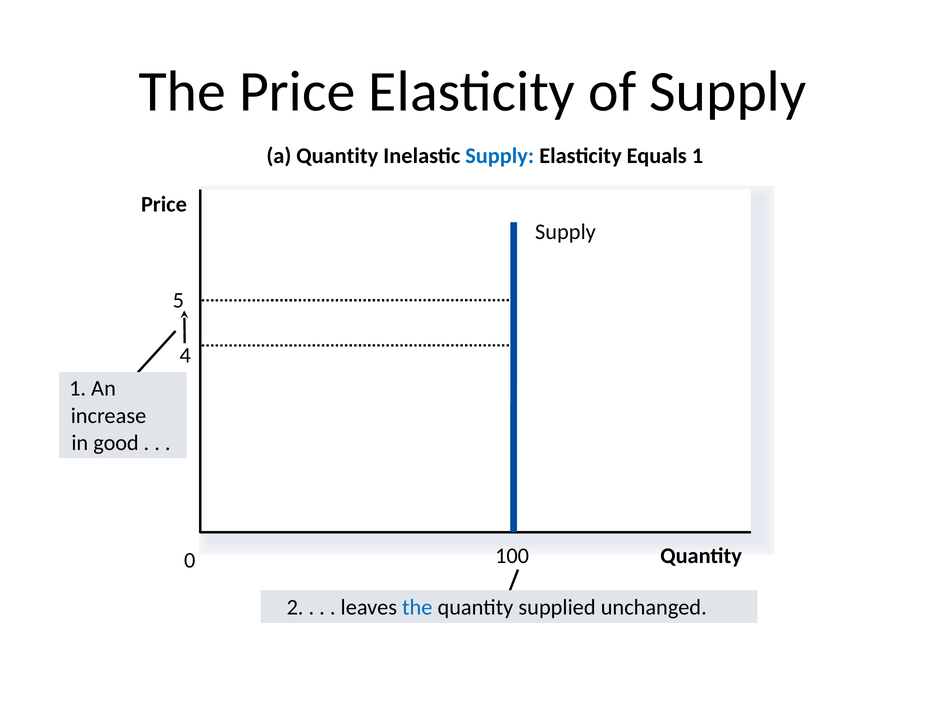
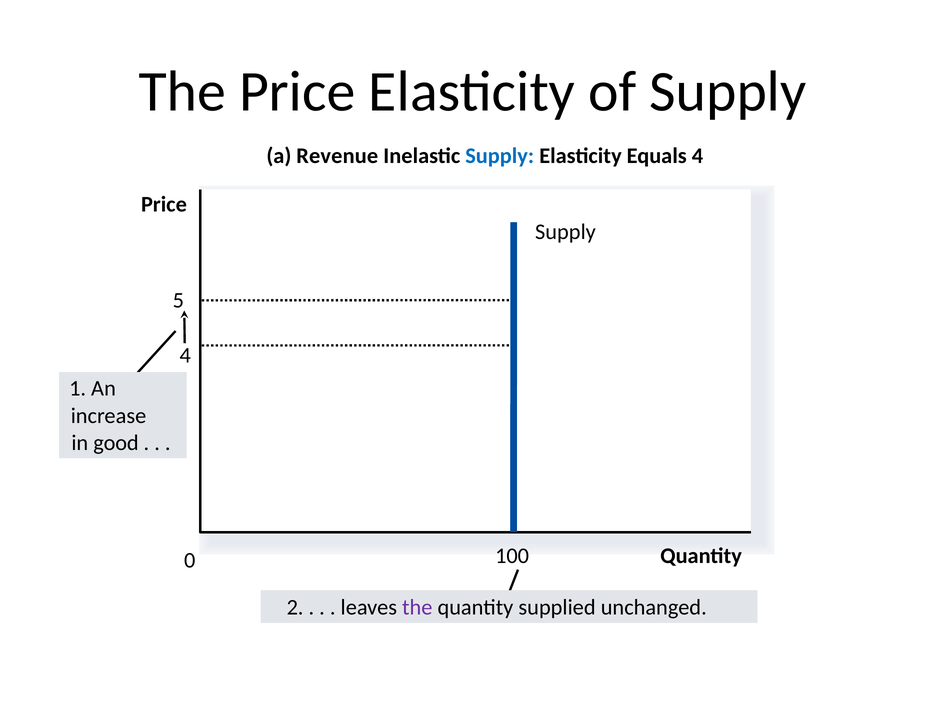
a Quantity: Quantity -> Revenue
Equals 1: 1 -> 4
the at (417, 608) colour: blue -> purple
